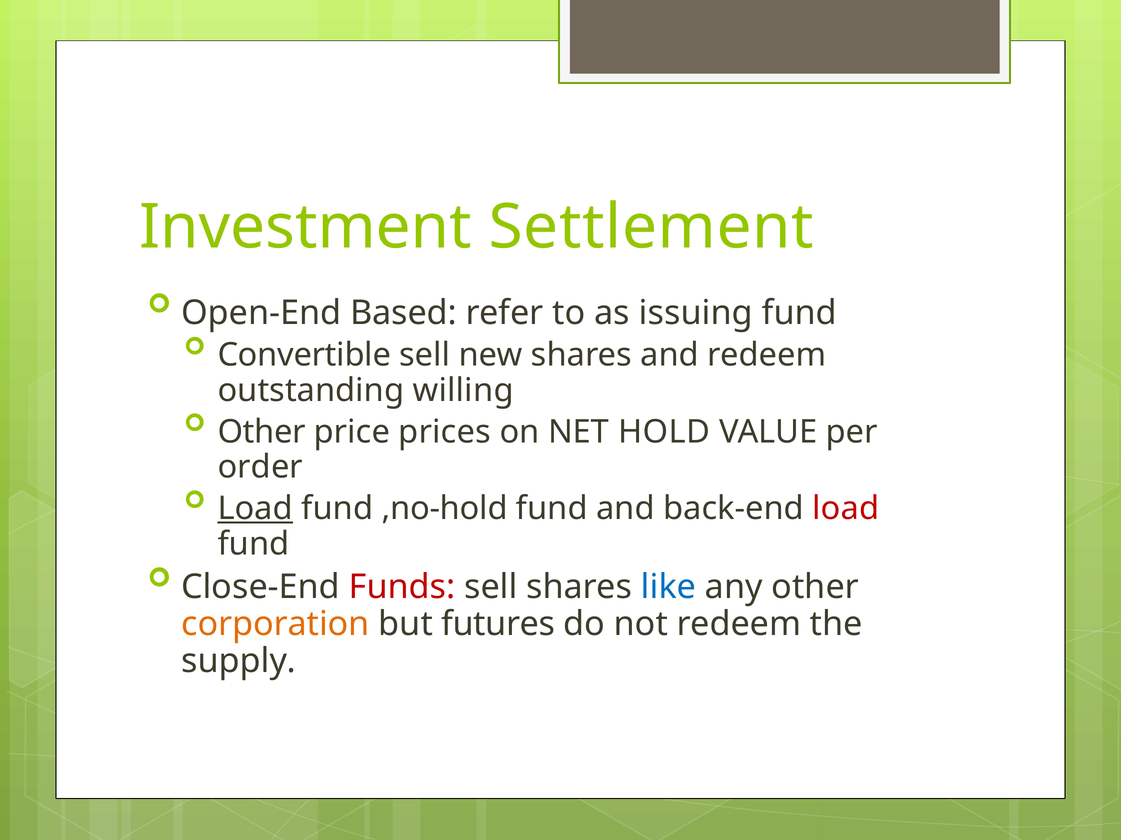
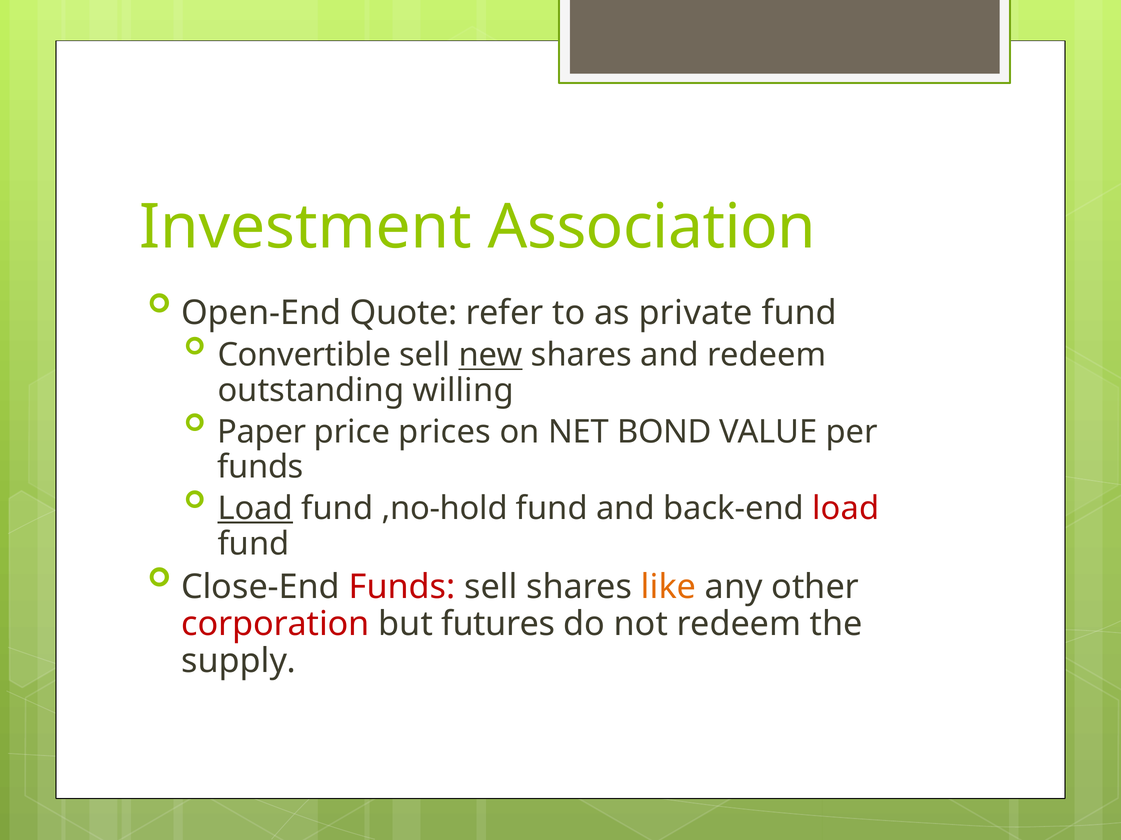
Settlement: Settlement -> Association
Based: Based -> Quote
issuing: issuing -> private
new underline: none -> present
Other at (262, 432): Other -> Paper
HOLD: HOLD -> BOND
order at (260, 468): order -> funds
like colour: blue -> orange
corporation colour: orange -> red
